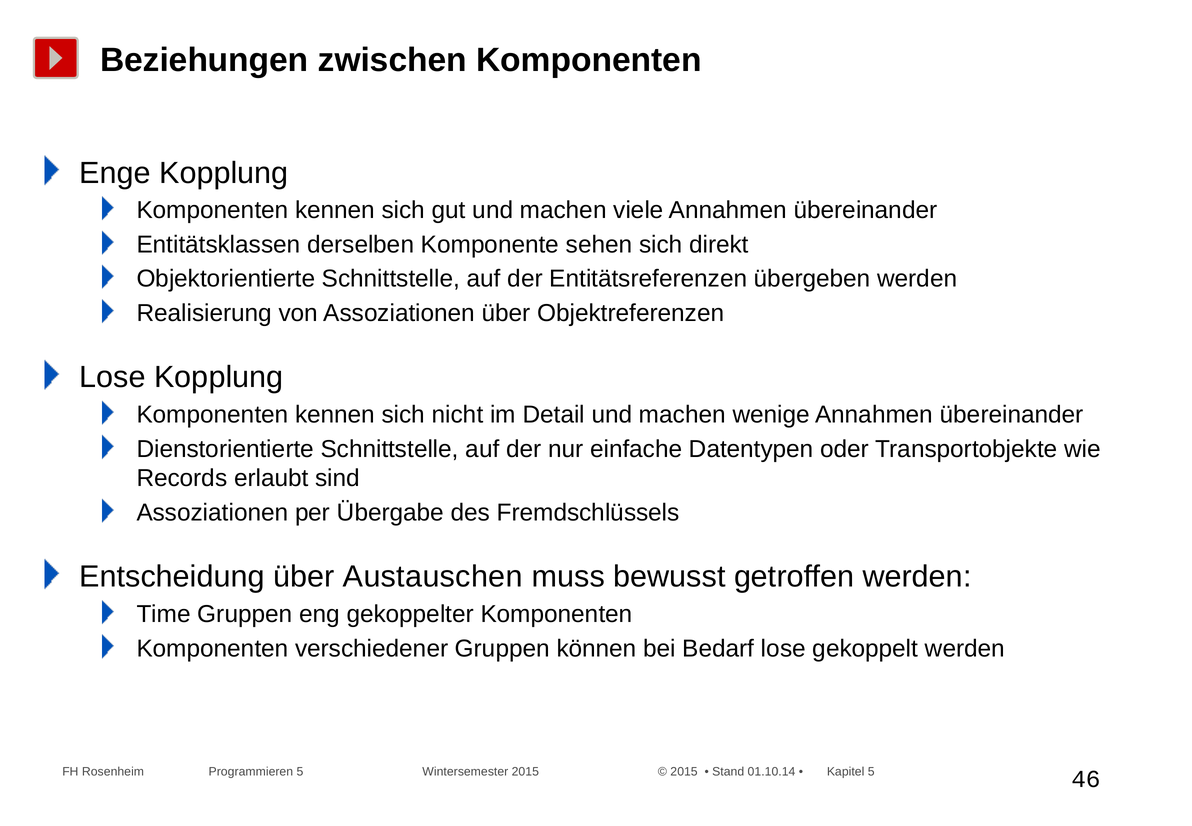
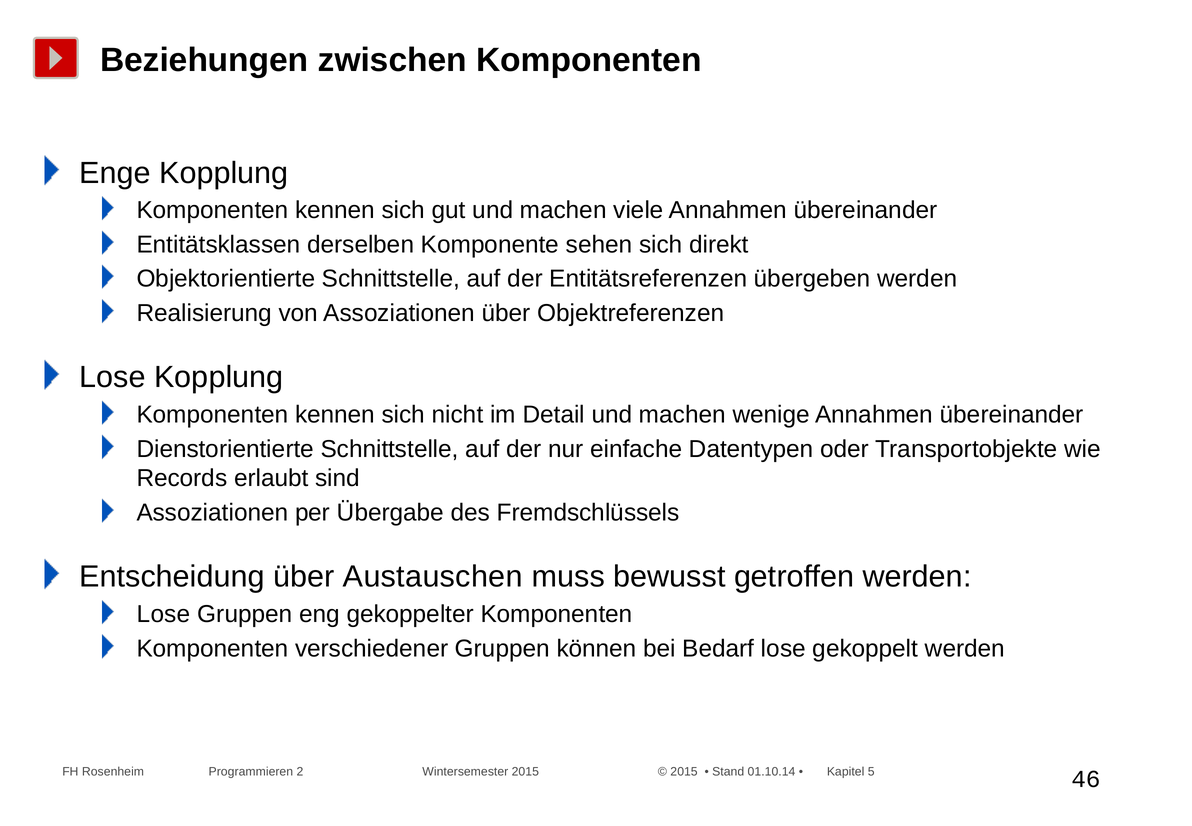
Time at (164, 614): Time -> Lose
Programmieren 5: 5 -> 2
